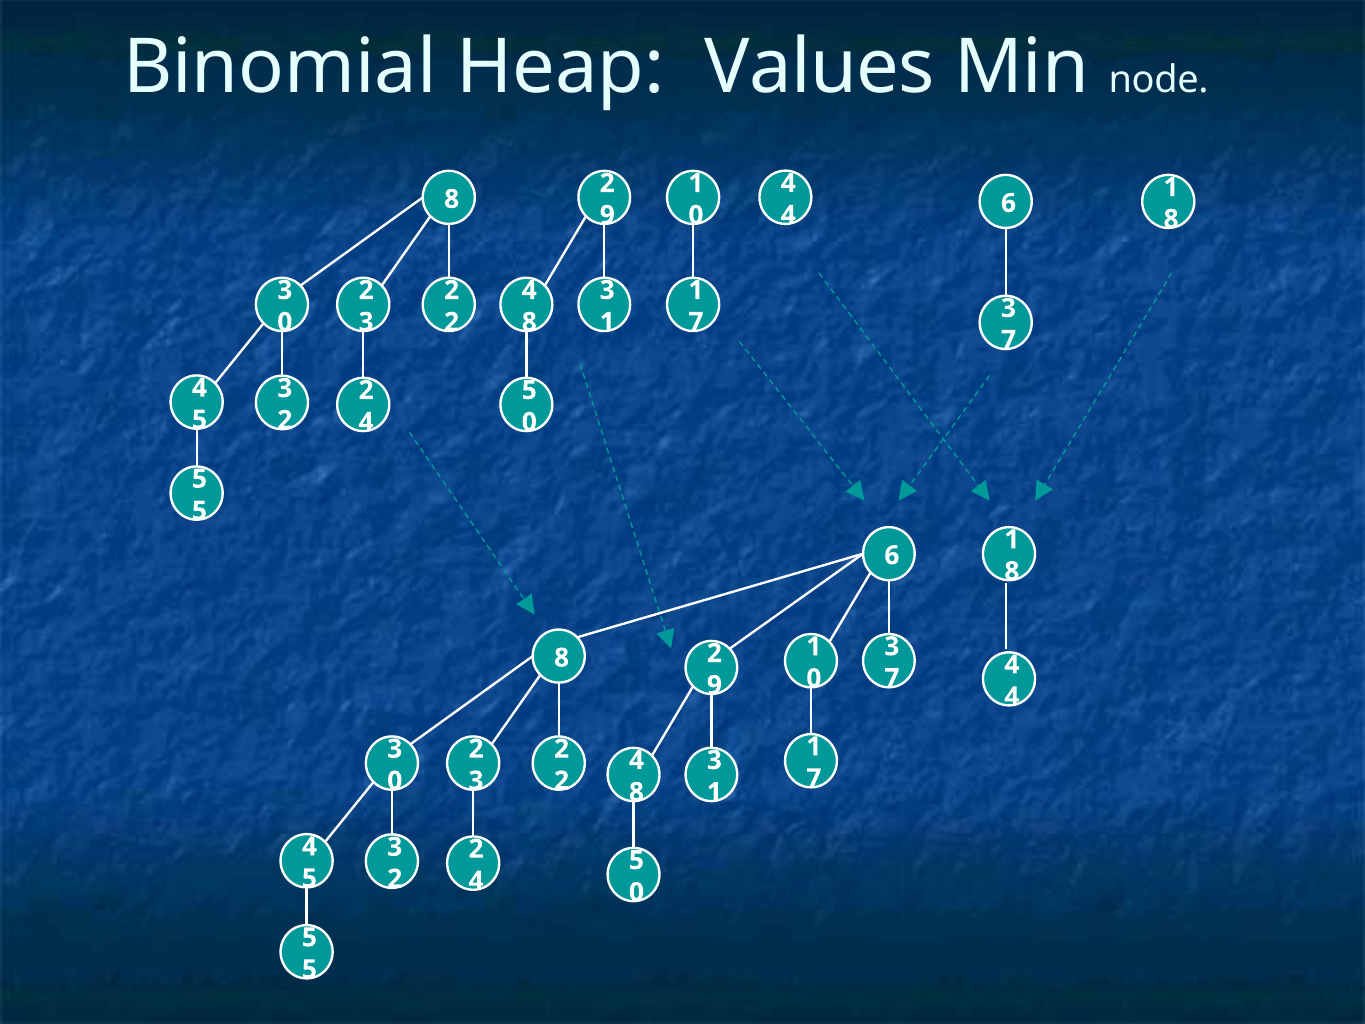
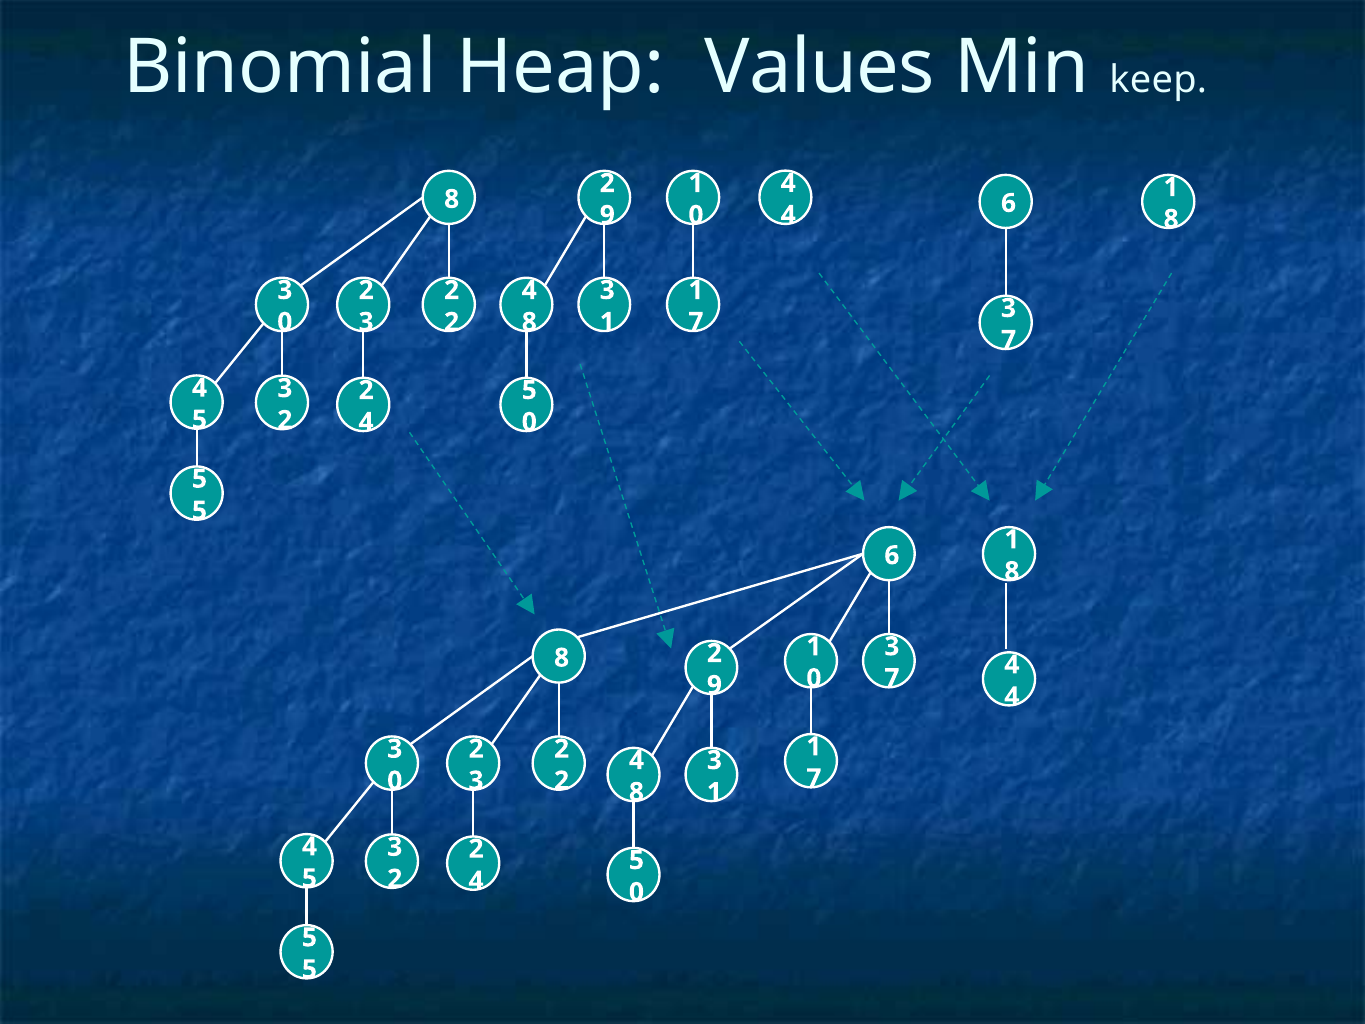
node: node -> keep
